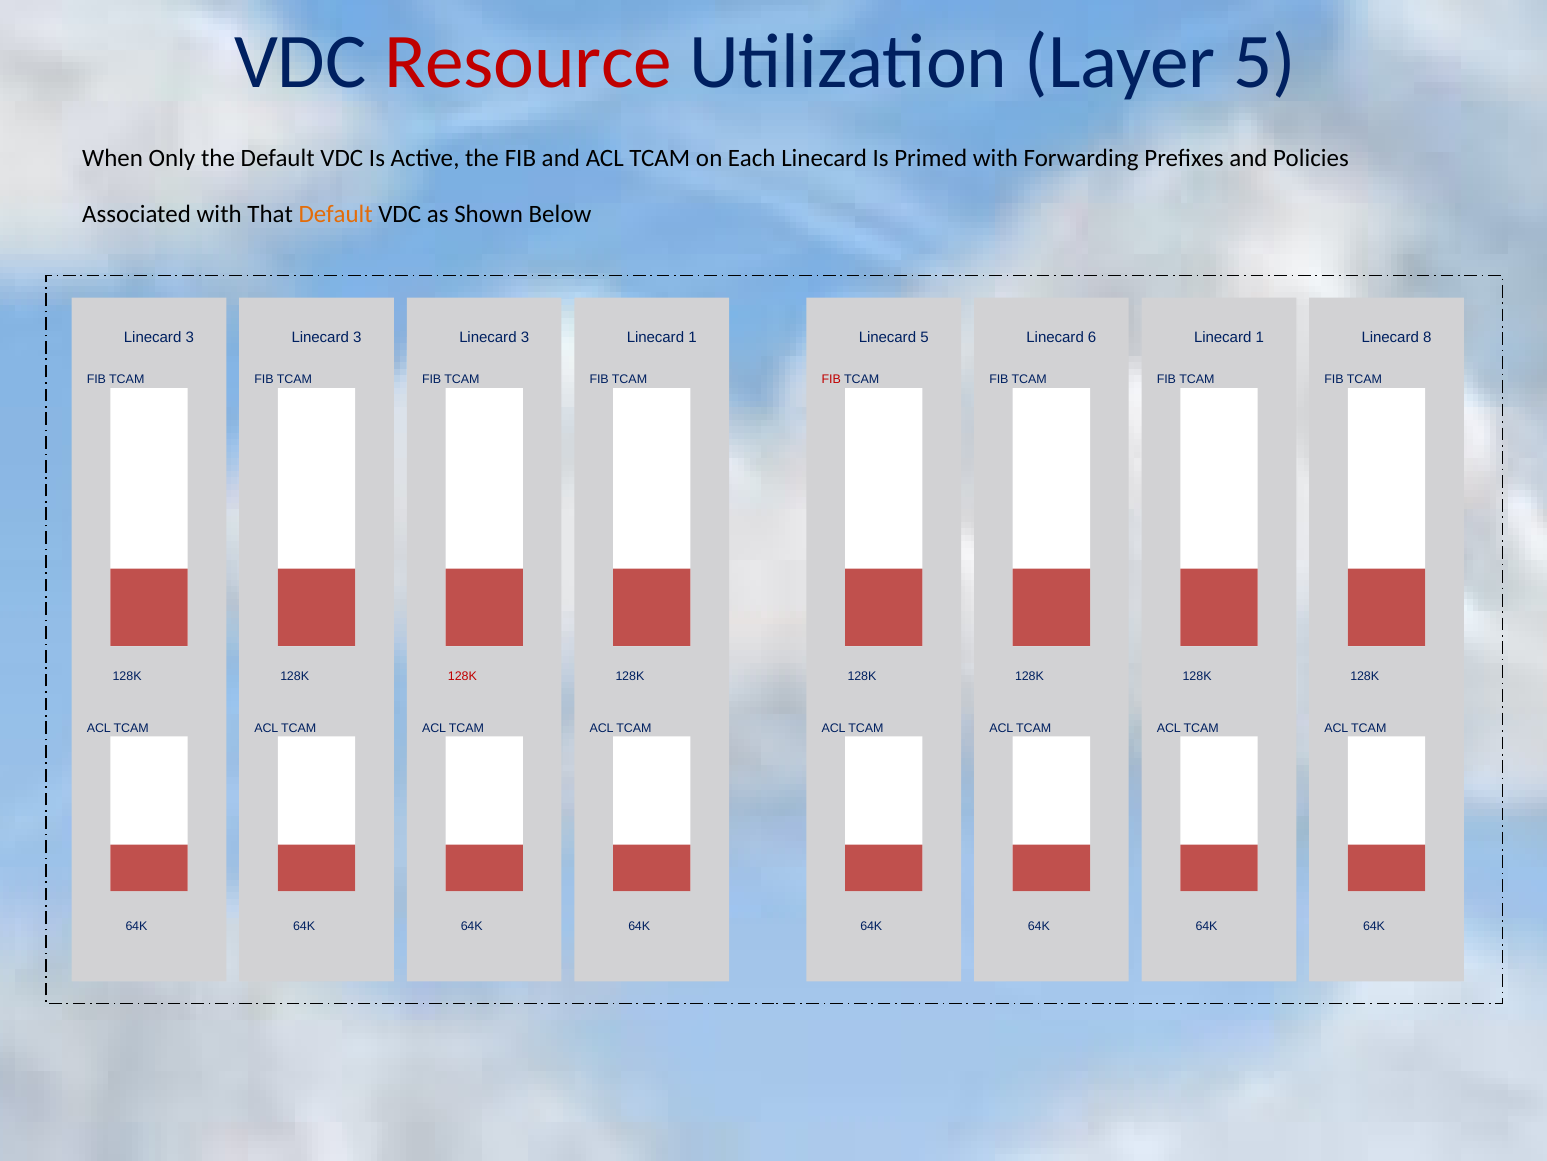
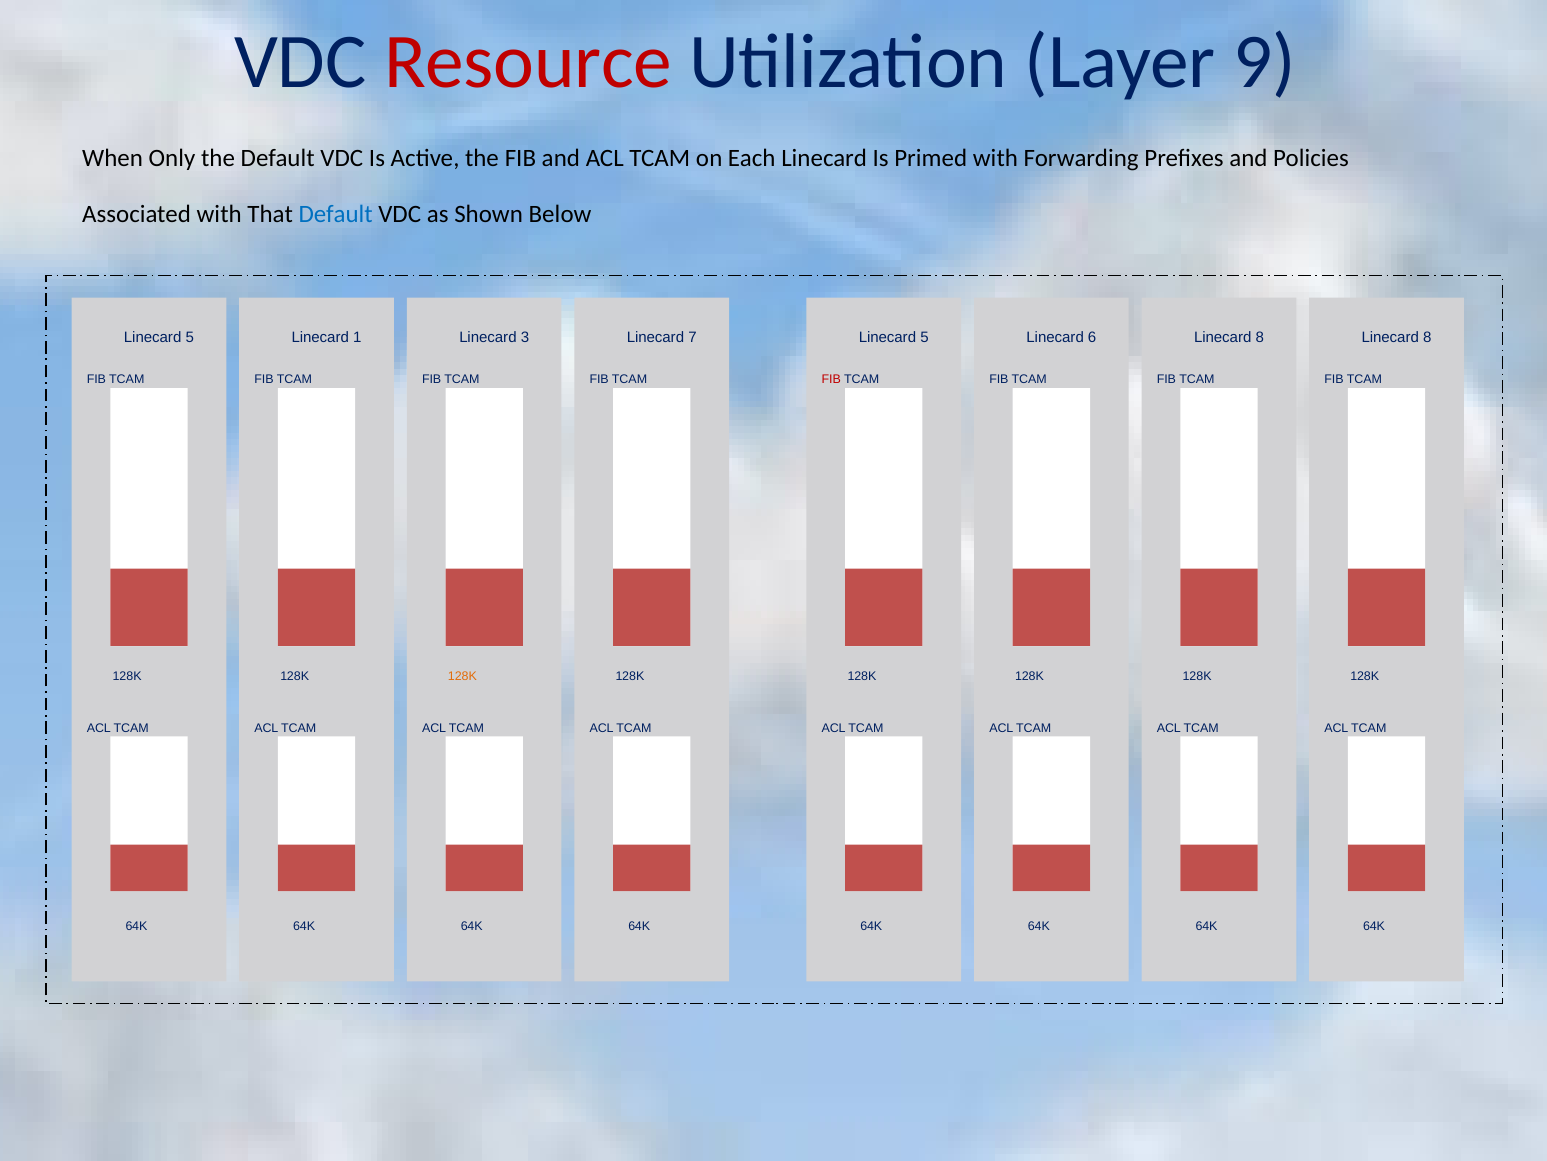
Layer 5: 5 -> 9
Default at (336, 214) colour: orange -> blue
3 at (190, 338): 3 -> 5
3 at (357, 338): 3 -> 1
3 Linecard 1: 1 -> 7
6 Linecard 1: 1 -> 8
128K at (462, 676) colour: red -> orange
